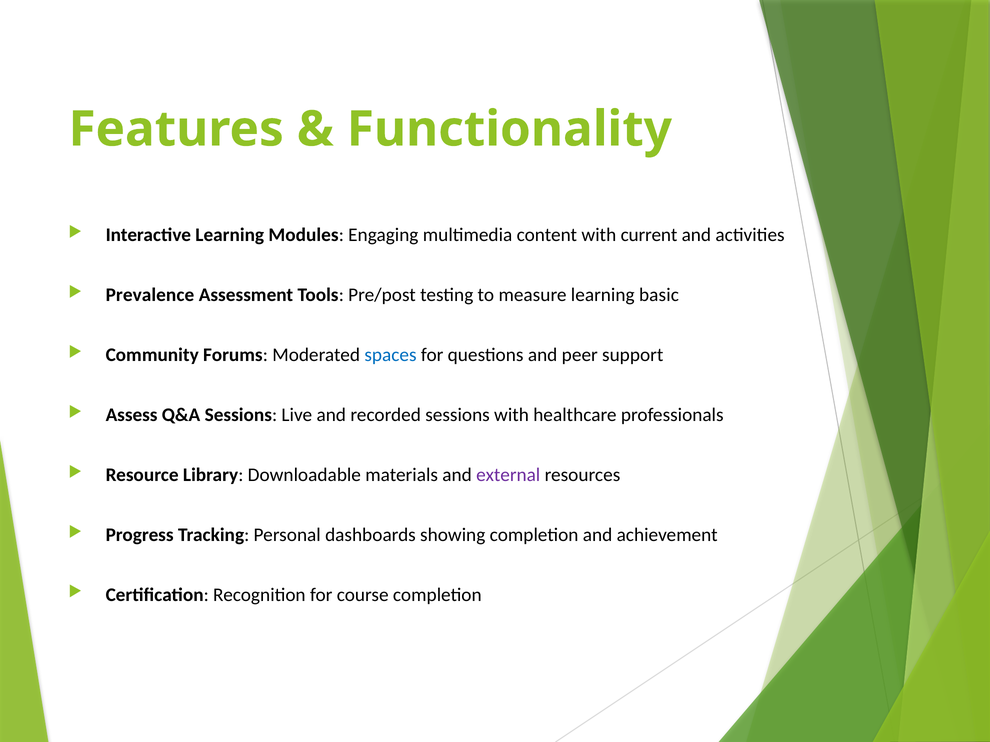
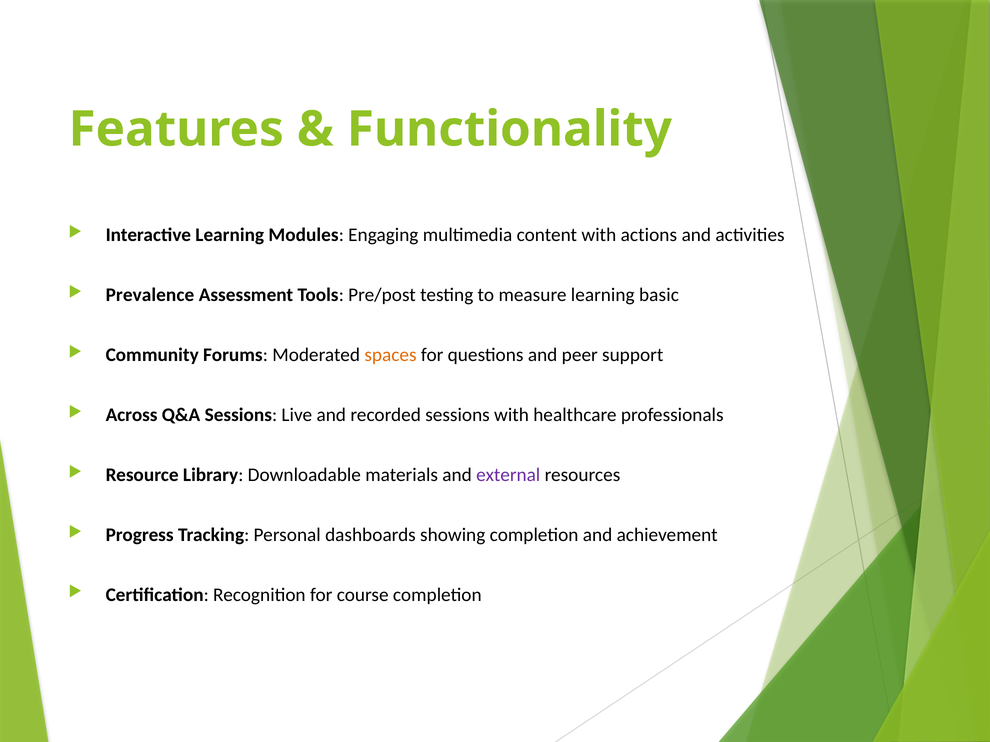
current: current -> actions
spaces colour: blue -> orange
Assess: Assess -> Across
